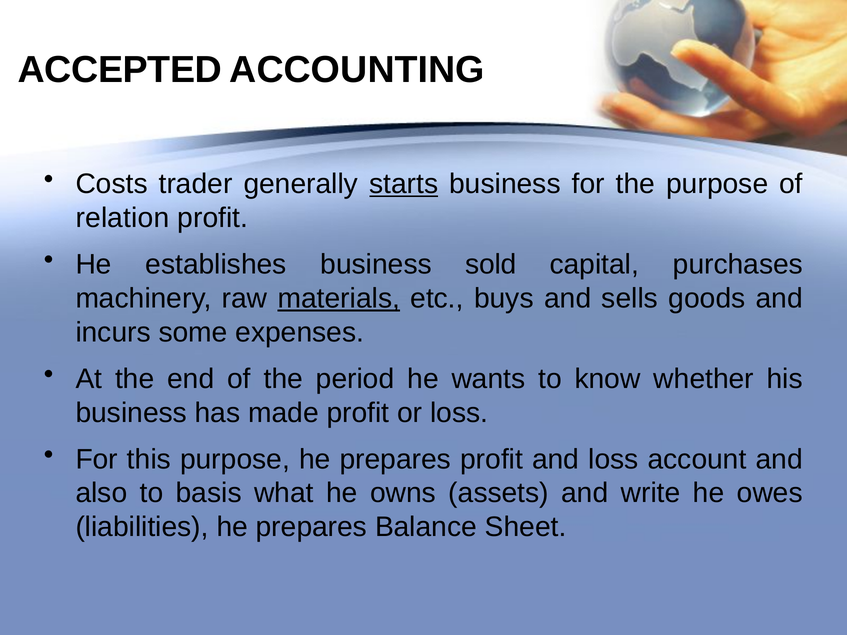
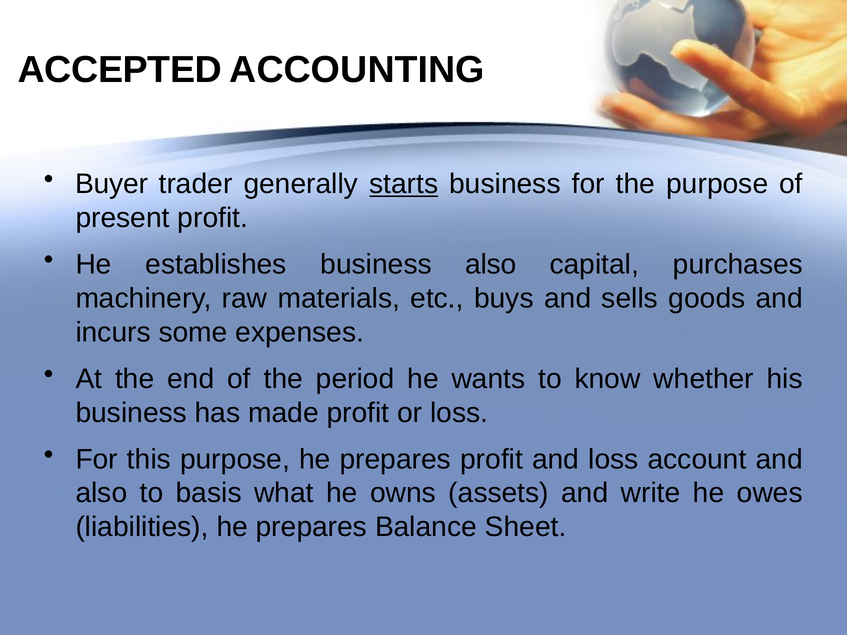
Costs: Costs -> Buyer
relation: relation -> present
business sold: sold -> also
materials underline: present -> none
